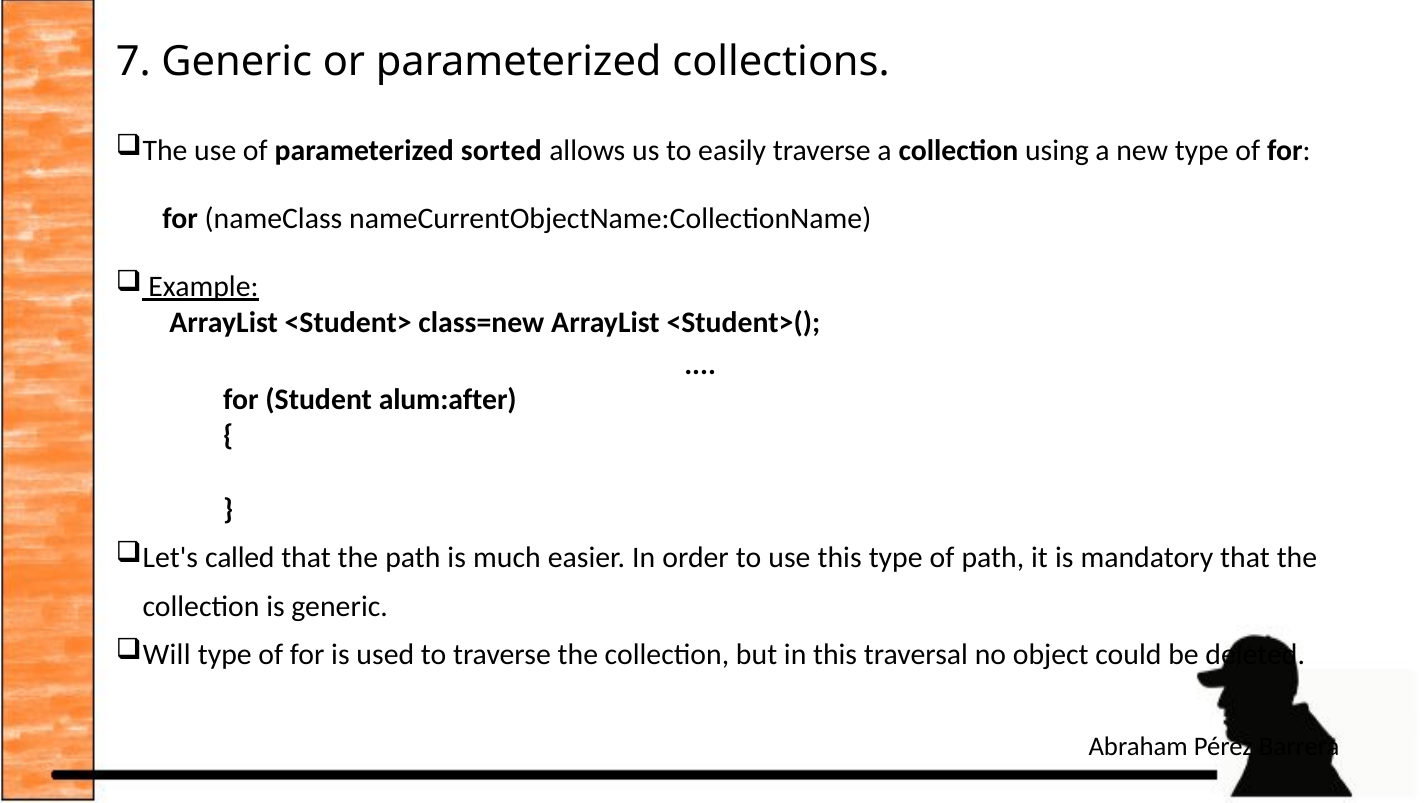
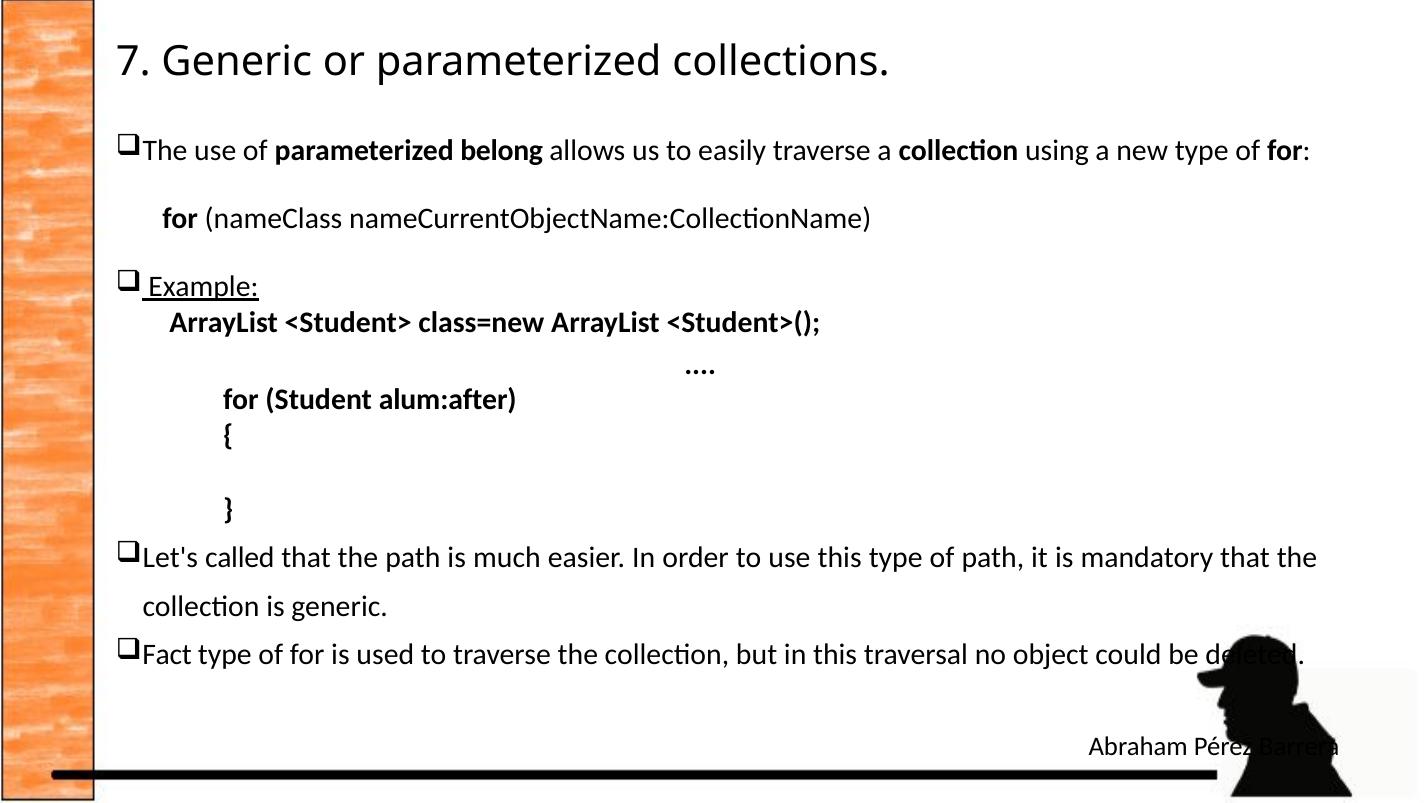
sorted: sorted -> belong
Will: Will -> Fact
